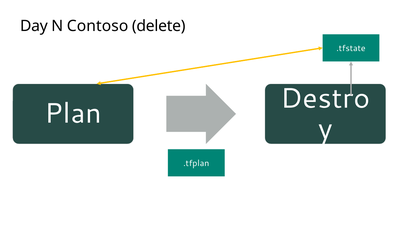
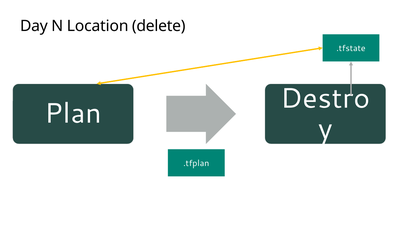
Contoso: Contoso -> Location
